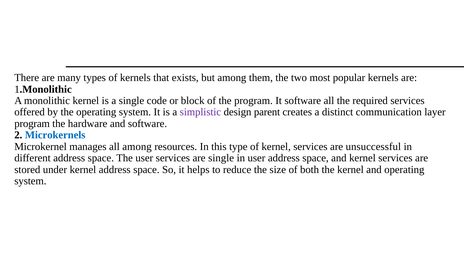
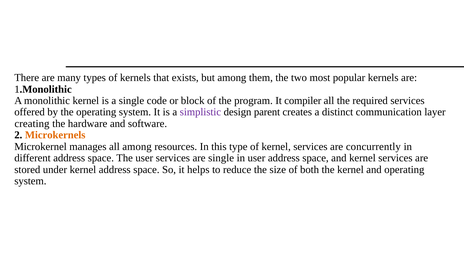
It software: software -> compiler
program at (32, 124): program -> creating
Microkernels colour: blue -> orange
unsuccessful: unsuccessful -> concurrently
